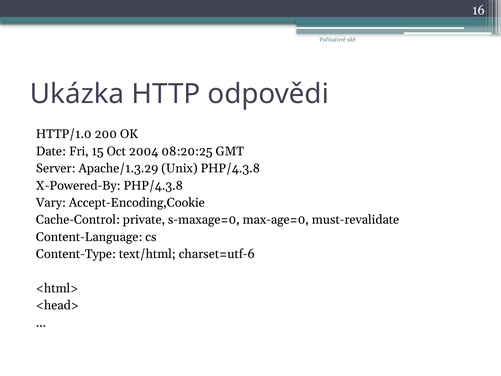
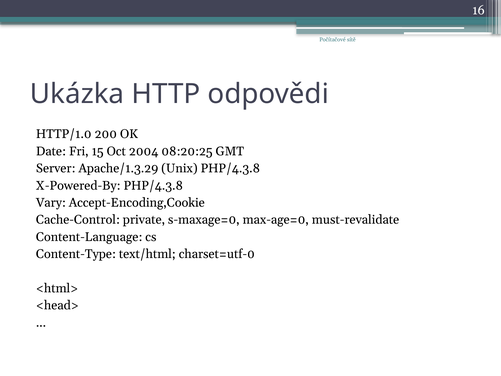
charset=utf-6: charset=utf-6 -> charset=utf-0
